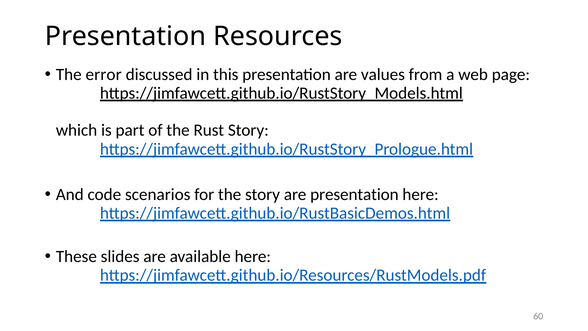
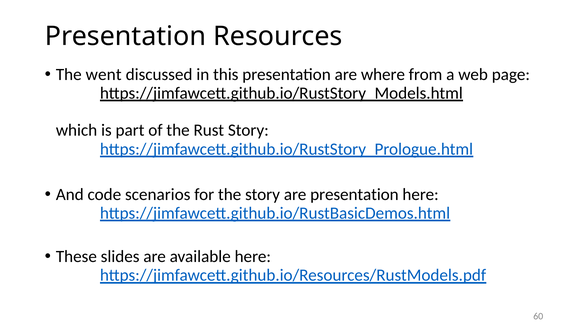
error: error -> went
values: values -> where
